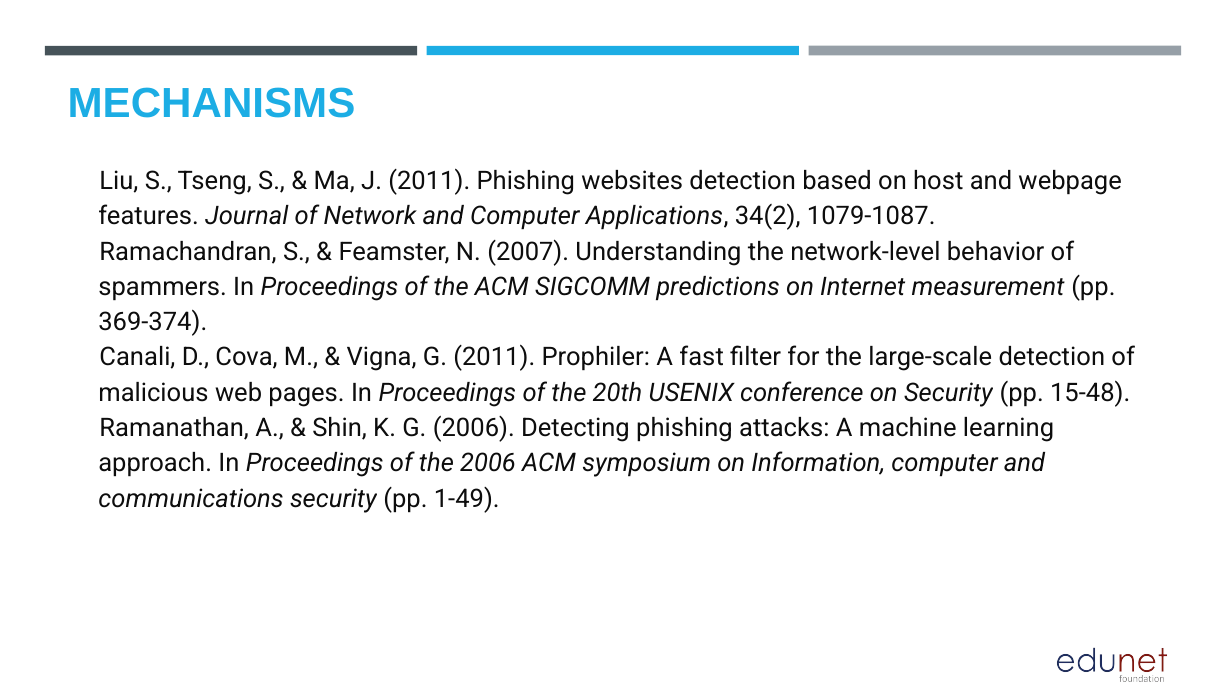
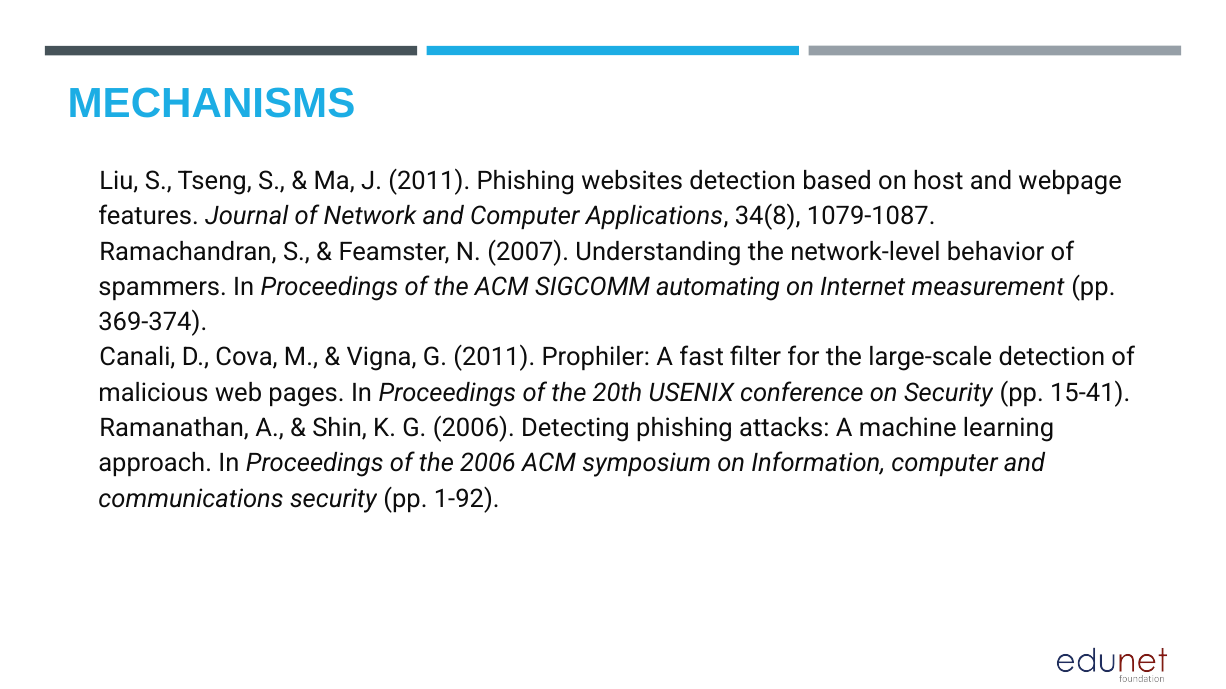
34(2: 34(2 -> 34(8
predictions: predictions -> automating
15-48: 15-48 -> 15-41
1-49: 1-49 -> 1-92
